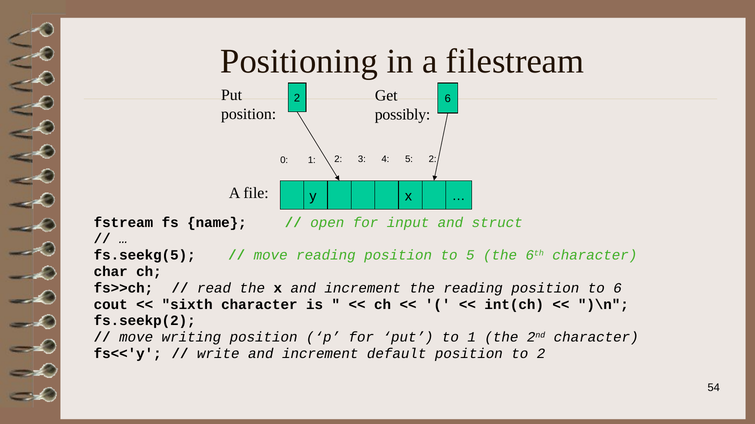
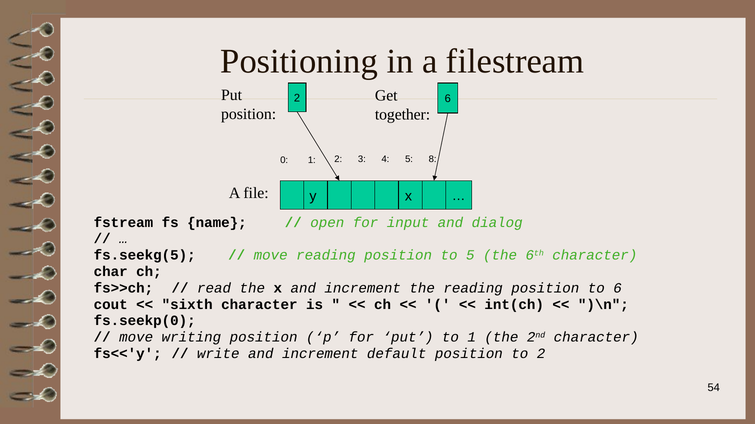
possibly: possibly -> together
5 2: 2 -> 8
struct: struct -> dialog
fs.seekp(2: fs.seekp(2 -> fs.seekp(0
